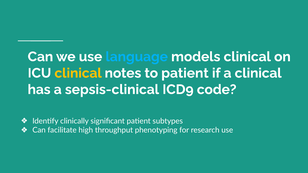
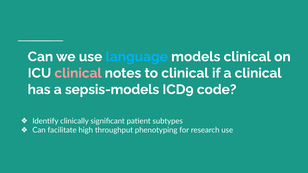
clinical at (78, 73) colour: yellow -> pink
to patient: patient -> clinical
sepsis-clinical: sepsis-clinical -> sepsis-models
